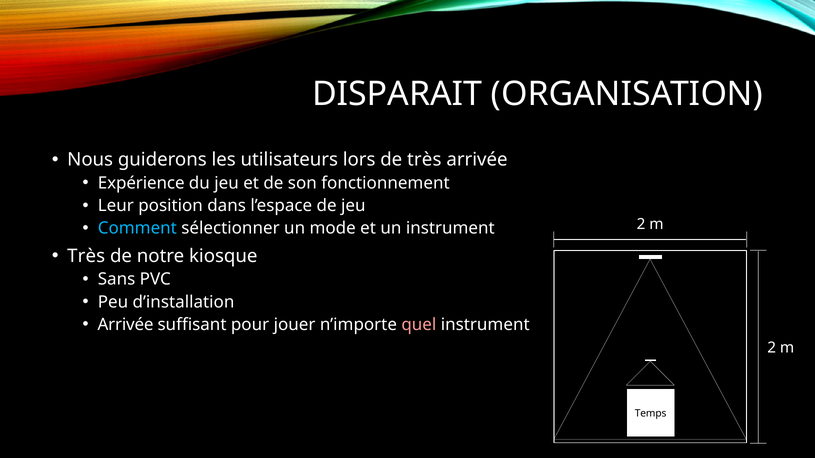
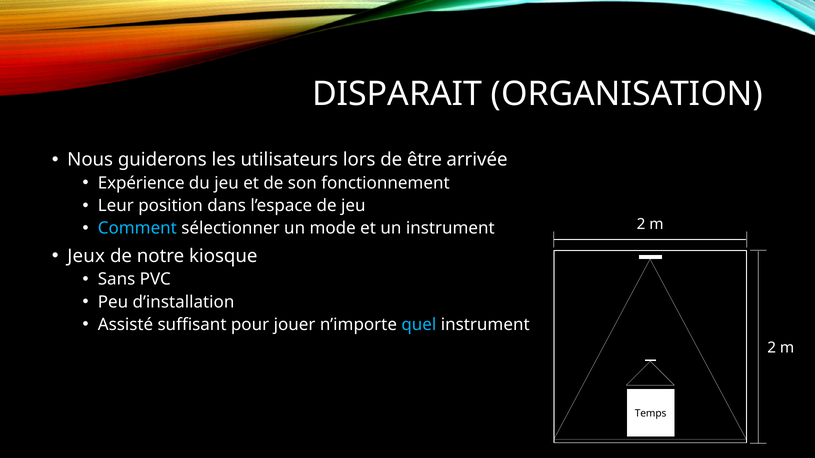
de très: très -> être
Très at (86, 256): Très -> Jeux
Arrivée at (126, 325): Arrivée -> Assisté
quel colour: pink -> light blue
